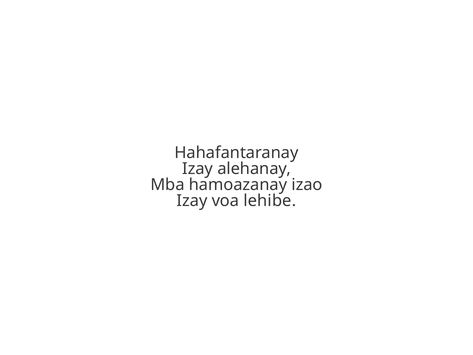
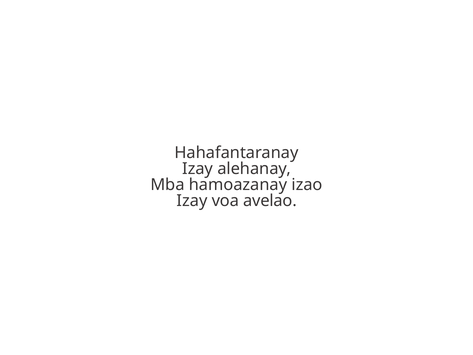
lehibe: lehibe -> avelao
